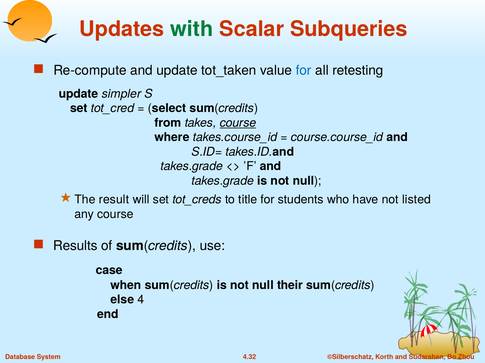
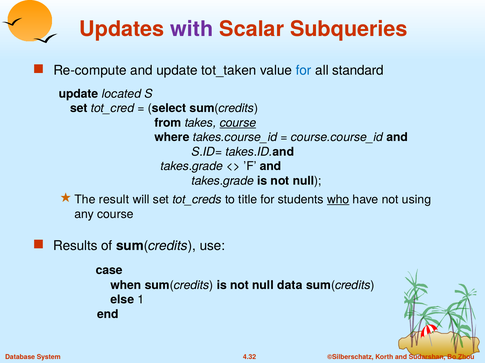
with colour: green -> purple
retesting: retesting -> standard
simpler: simpler -> located
who underline: none -> present
listed: listed -> using
their: their -> data
4: 4 -> 1
